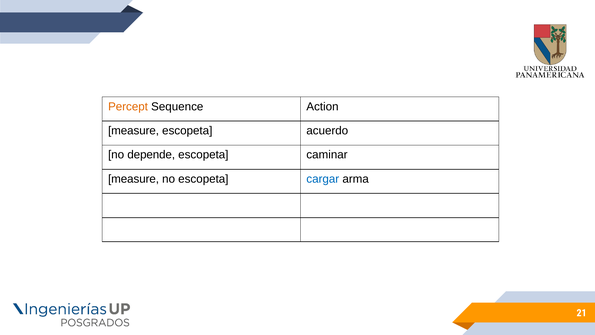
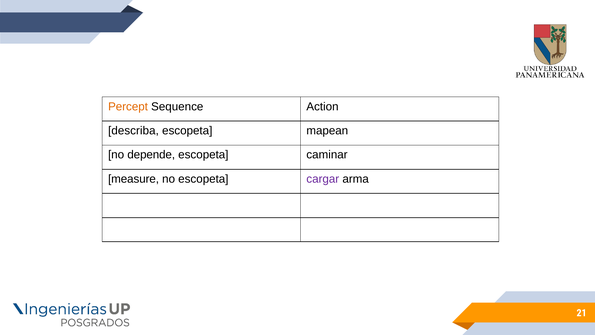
measure at (134, 131): measure -> describa
acuerdo: acuerdo -> mapean
cargar colour: blue -> purple
